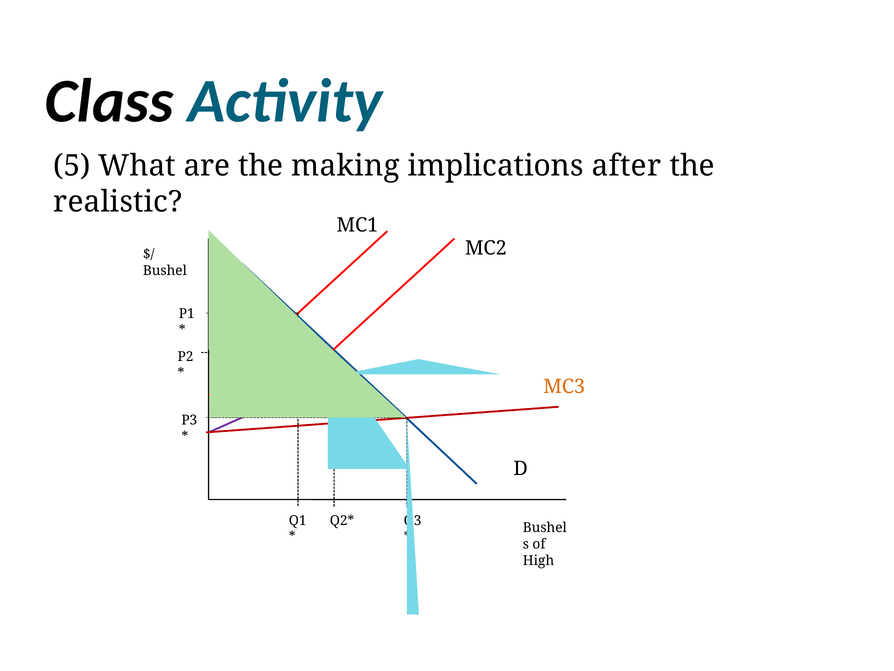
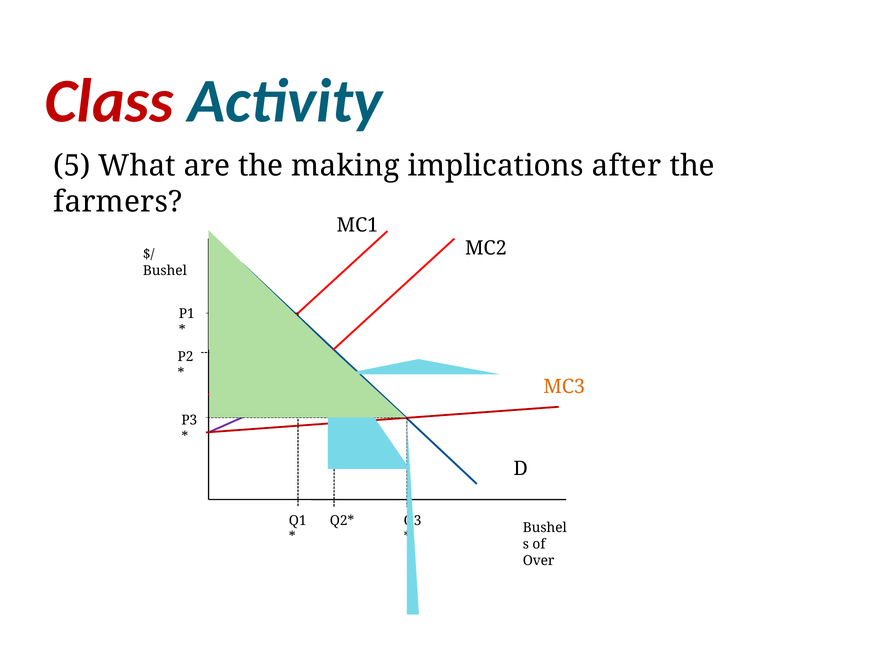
Class colour: black -> red
realistic: realistic -> farmers
High: High -> Over
